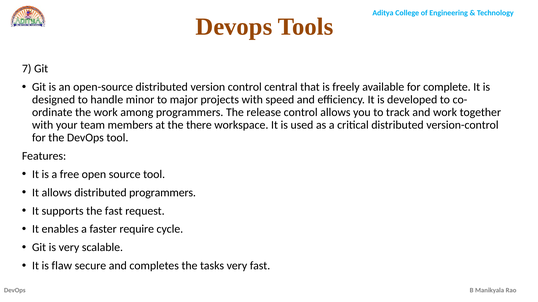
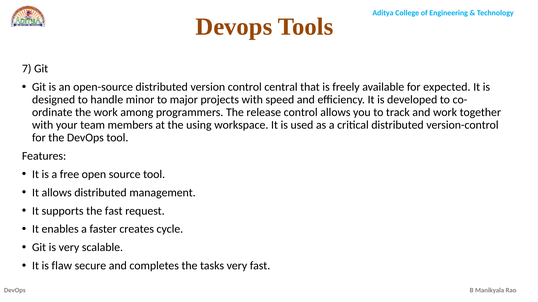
complete: complete -> expected
there: there -> using
distributed programmers: programmers -> management
require: require -> creates
